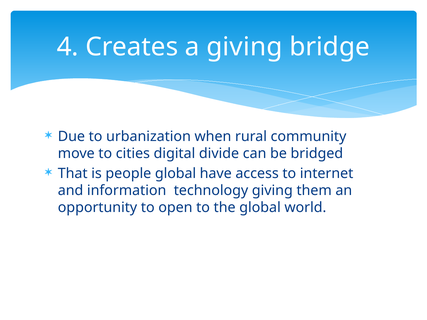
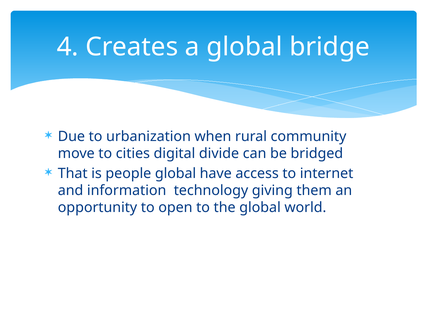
a giving: giving -> global
